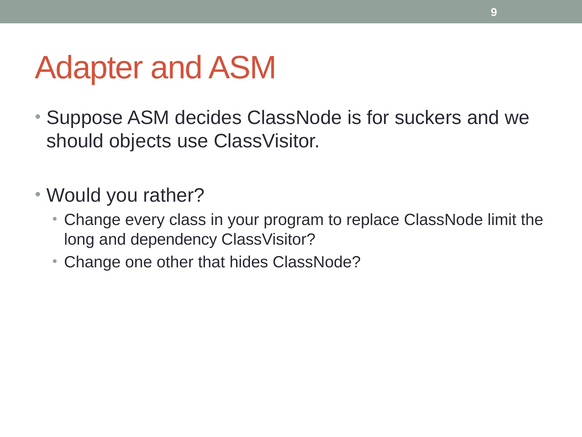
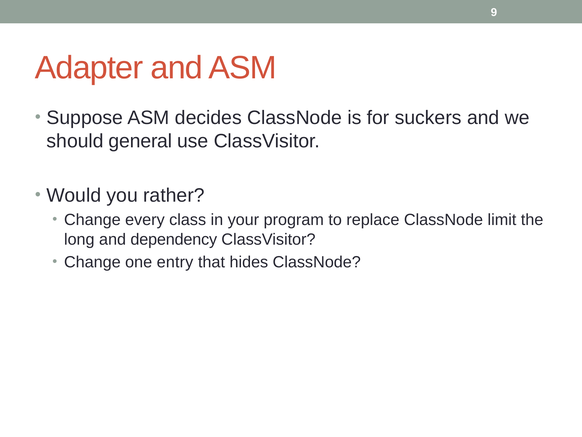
objects: objects -> general
other: other -> entry
